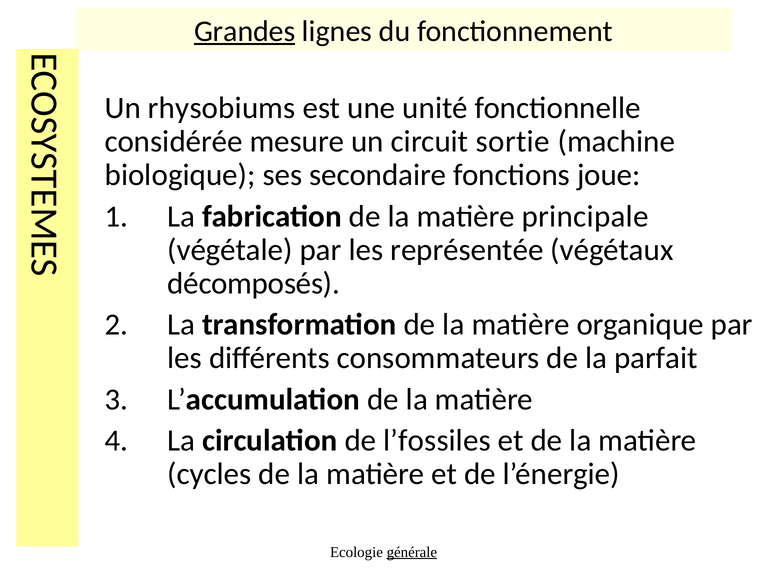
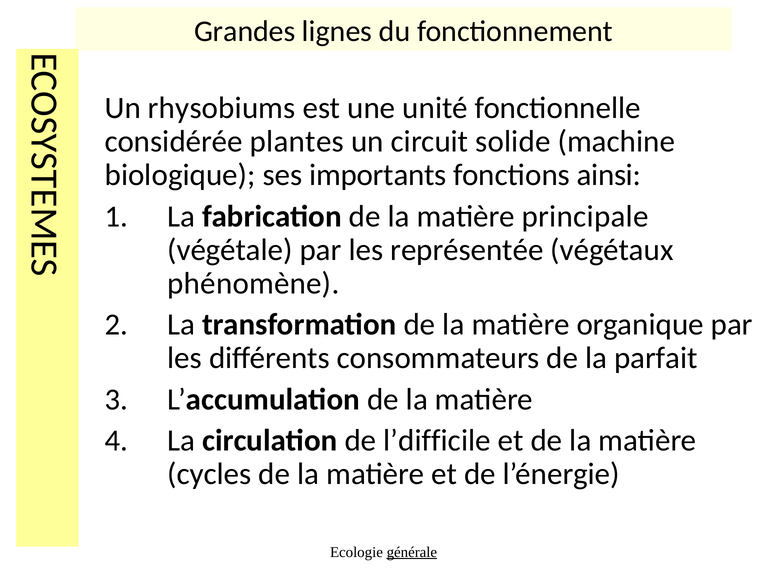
Grandes underline: present -> none
mesure: mesure -> plantes
sortie: sortie -> solide
secondaire: secondaire -> importants
joue: joue -> ainsi
décomposés: décomposés -> phénomène
l’fossiles: l’fossiles -> l’difficile
